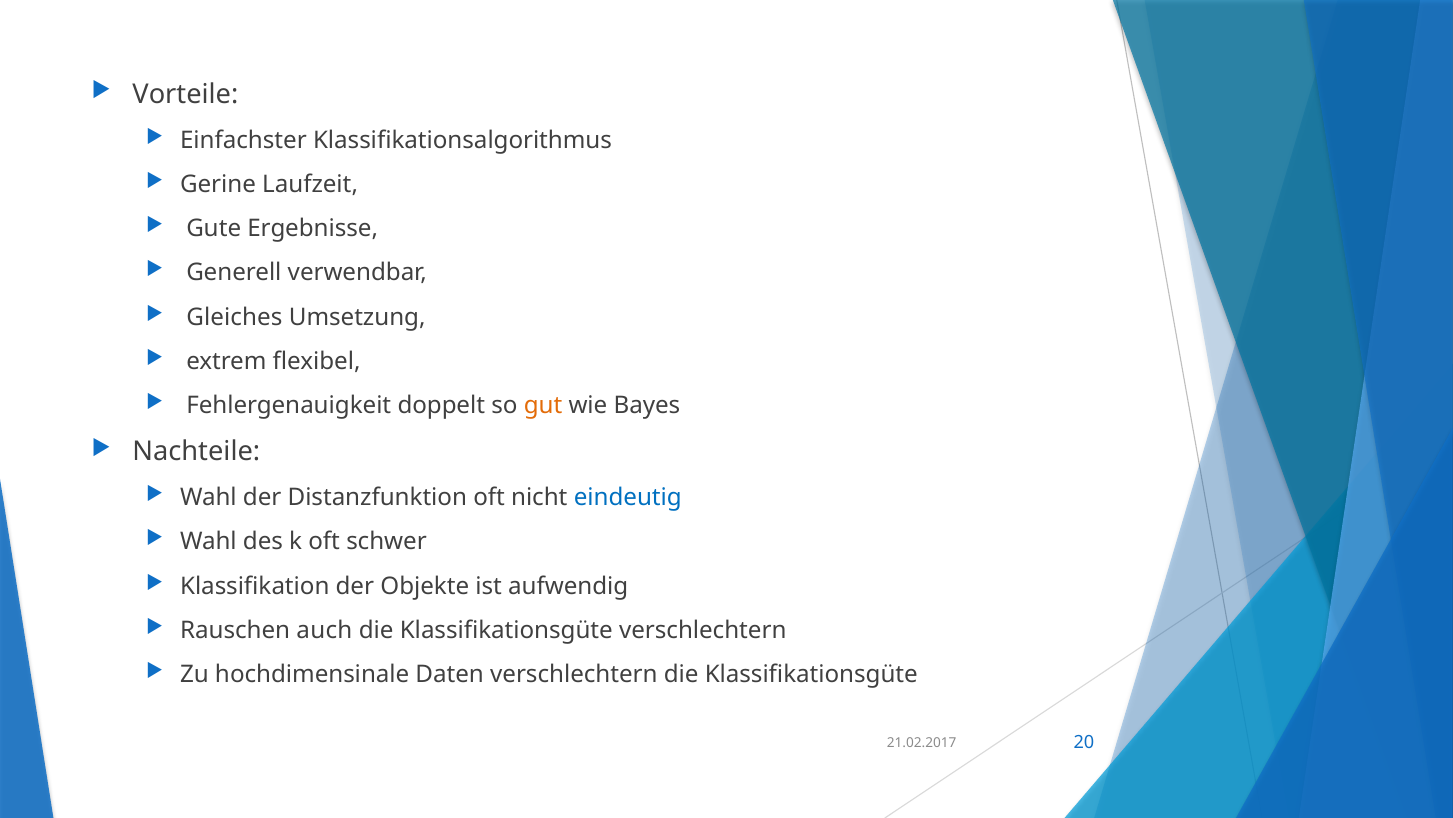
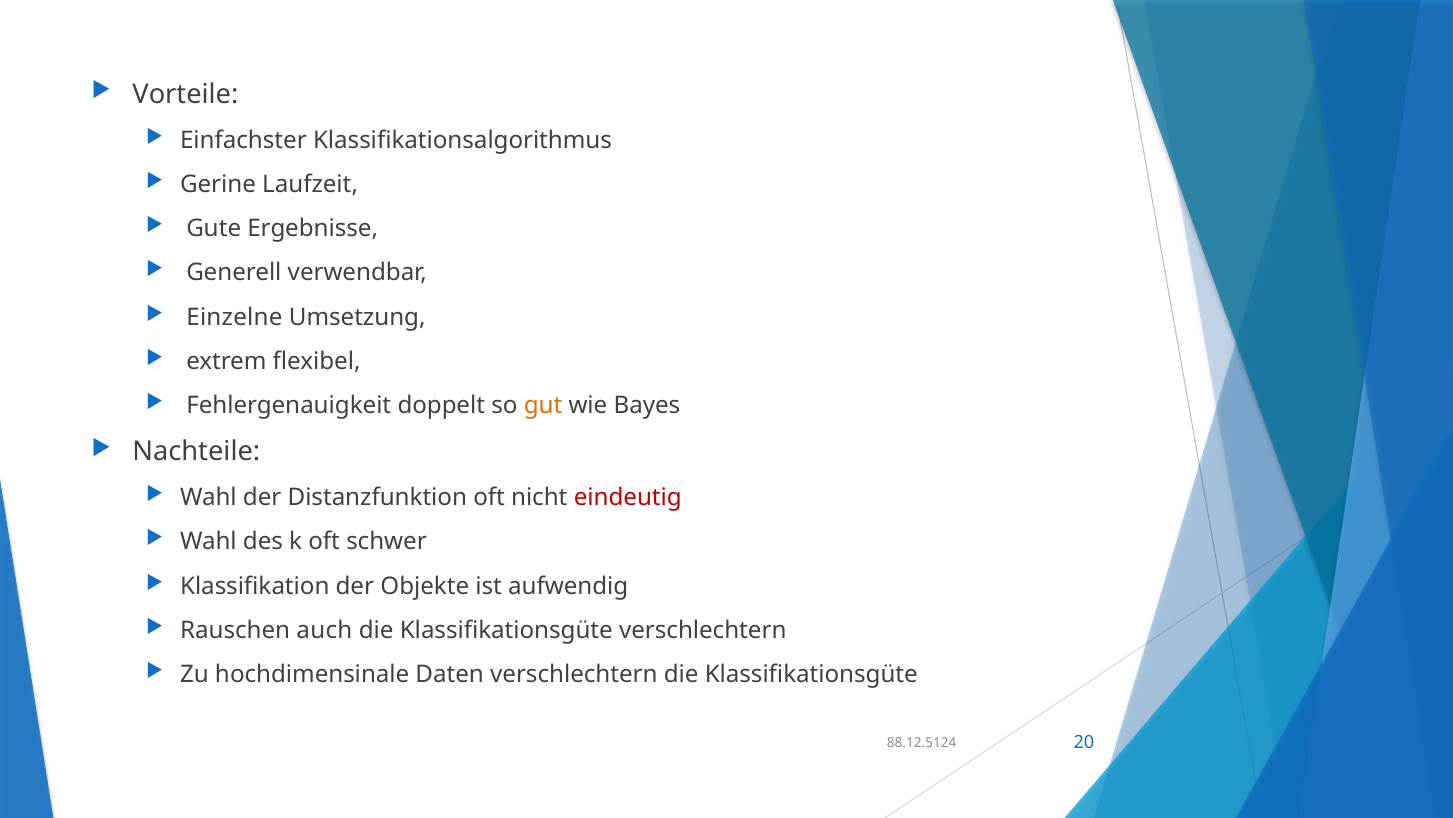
Gleiches: Gleiches -> Einzelne
eindeutig colour: blue -> red
21.02.2017: 21.02.2017 -> 88.12.5124
